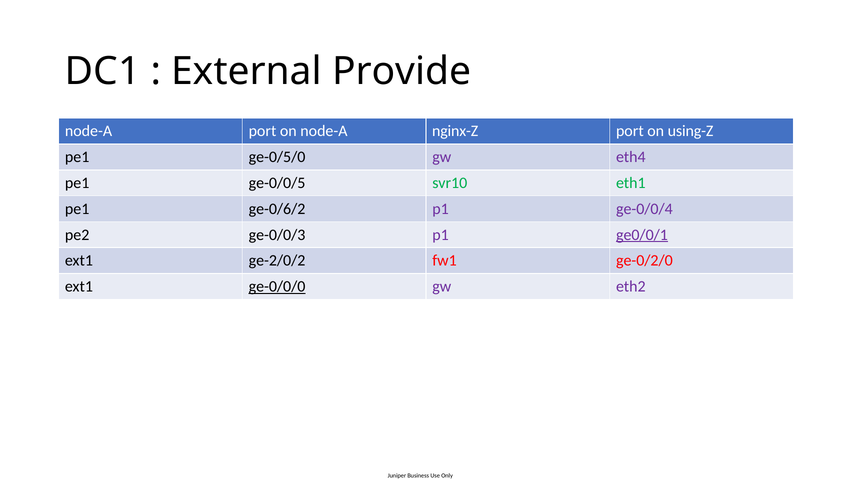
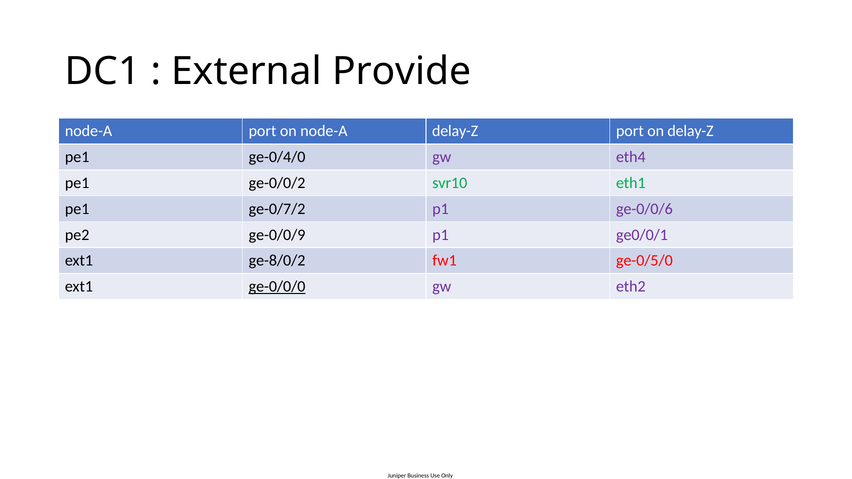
node-A nginx-Z: nginx-Z -> delay-Z
on using-Z: using-Z -> delay-Z
ge-0/5/0: ge-0/5/0 -> ge-0/4/0
ge-0/0/5: ge-0/0/5 -> ge-0/0/2
ge-0/6/2: ge-0/6/2 -> ge-0/7/2
ge-0/0/4: ge-0/0/4 -> ge-0/0/6
ge-0/0/3: ge-0/0/3 -> ge-0/0/9
ge0/0/1 underline: present -> none
ge-2/0/2: ge-2/0/2 -> ge-8/0/2
ge-0/2/0: ge-0/2/0 -> ge-0/5/0
